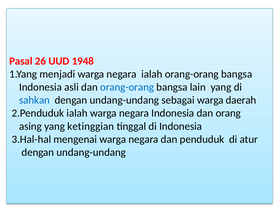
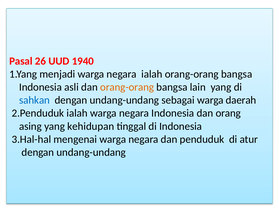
1948: 1948 -> 1940
orang-orang at (127, 87) colour: blue -> orange
ketinggian: ketinggian -> kehidupan
